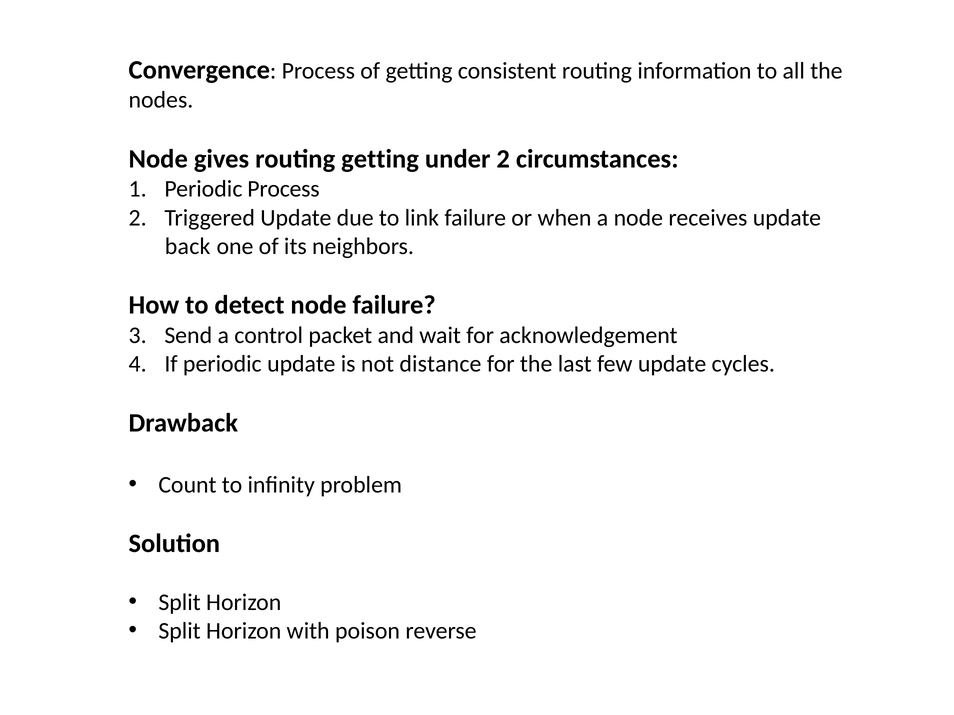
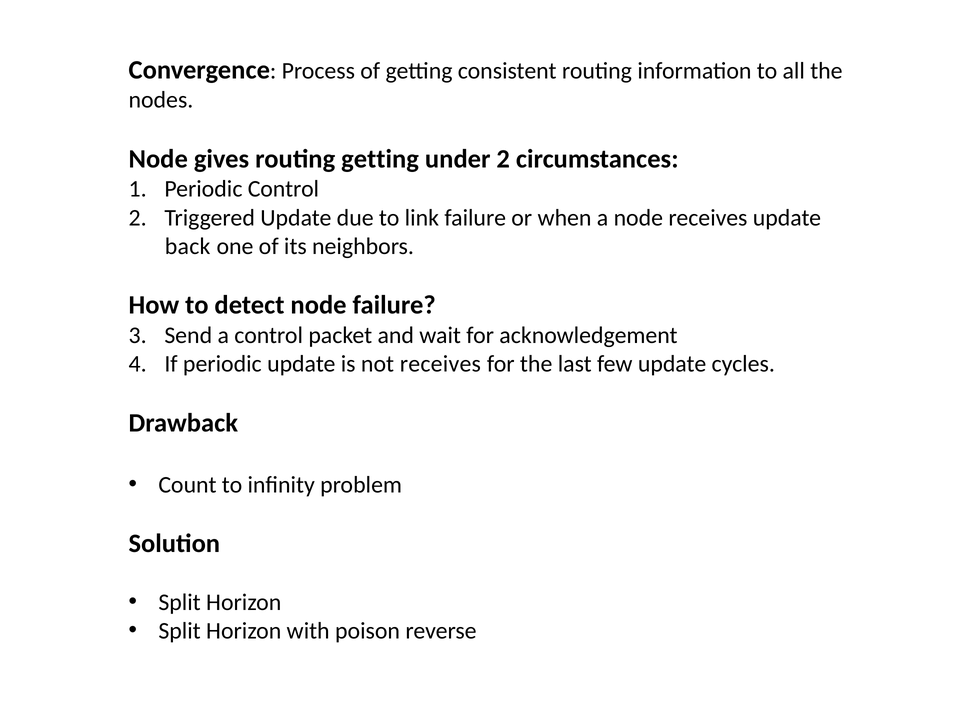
Periodic Process: Process -> Control
not distance: distance -> receives
